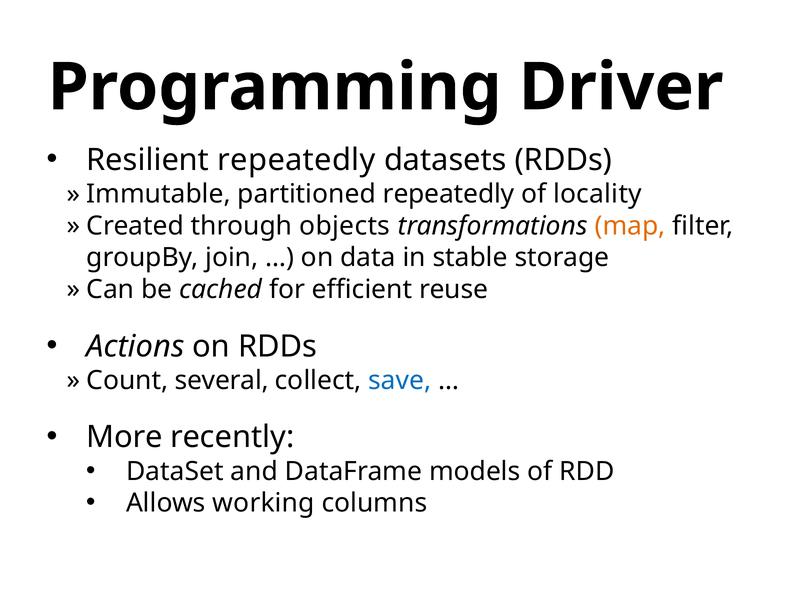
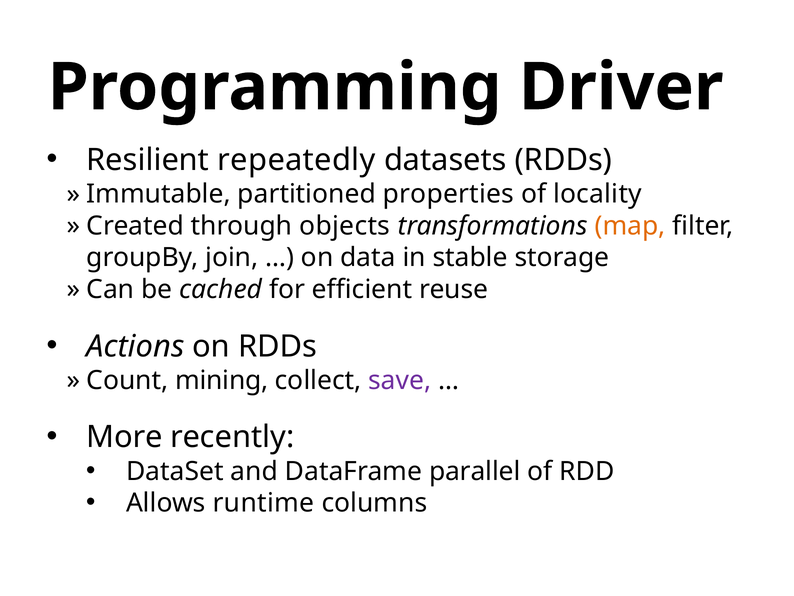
partitioned repeatedly: repeatedly -> properties
several: several -> mining
save colour: blue -> purple
models: models -> parallel
working: working -> runtime
